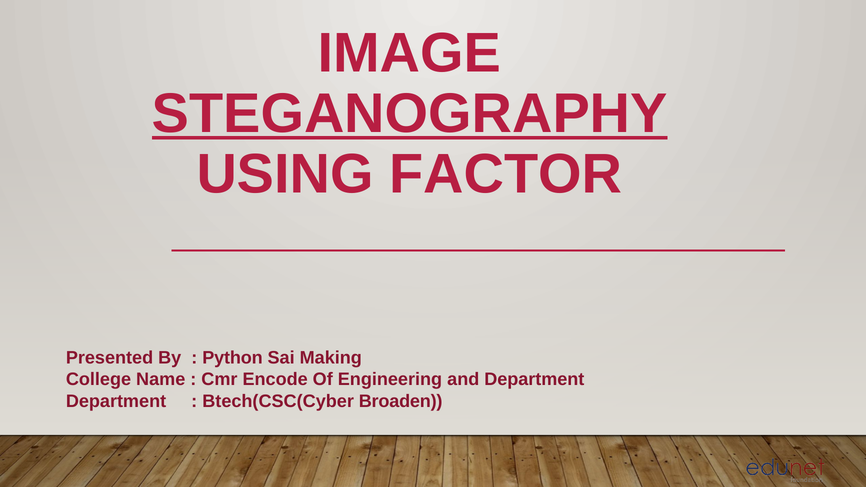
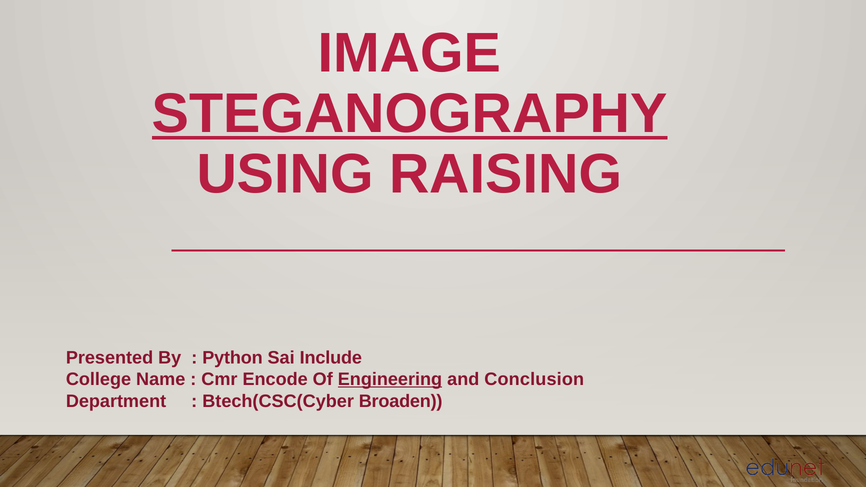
FACTOR: FACTOR -> RAISING
Making: Making -> Include
Engineering underline: none -> present
and Department: Department -> Conclusion
